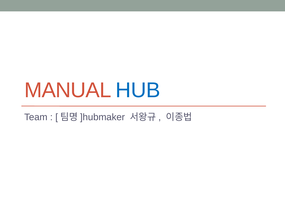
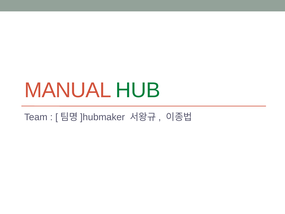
HUB colour: blue -> green
